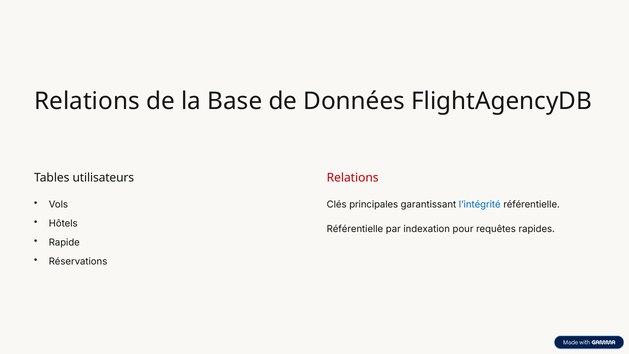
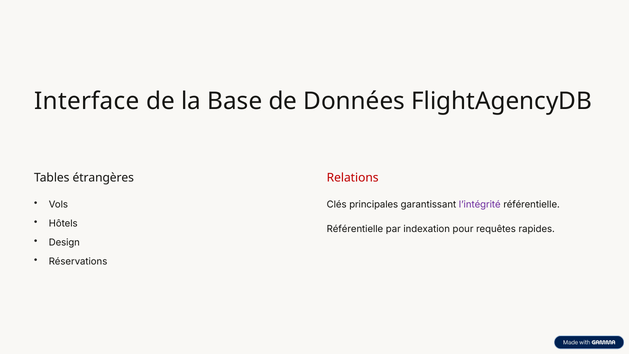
Relations at (87, 101): Relations -> Interface
utilisateurs: utilisateurs -> étrangères
l’intégrité colour: blue -> purple
Rapide: Rapide -> Design
